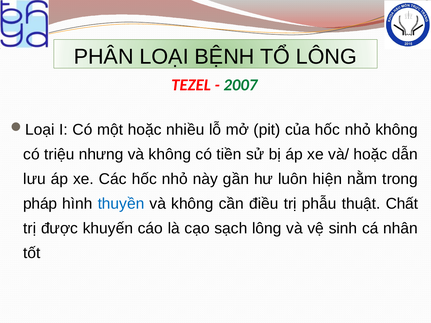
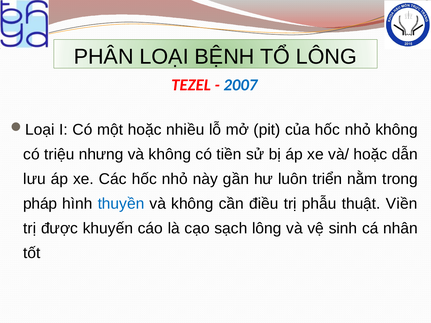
2007 colour: green -> blue
hiện: hiện -> triển
Chất: Chất -> Viền
